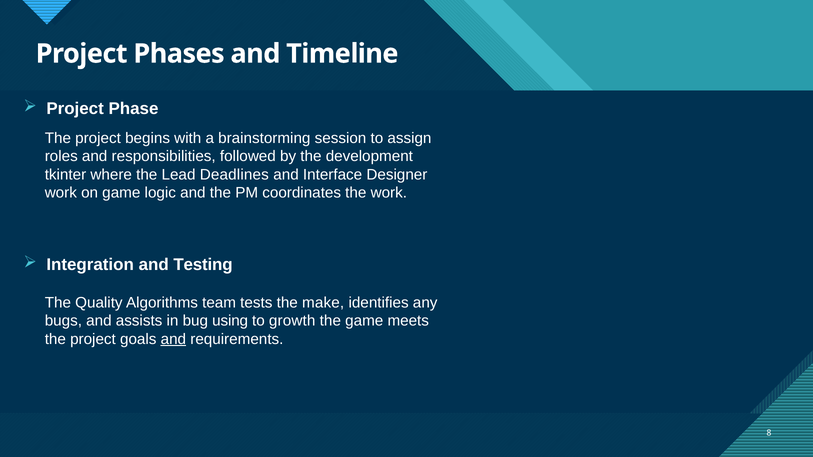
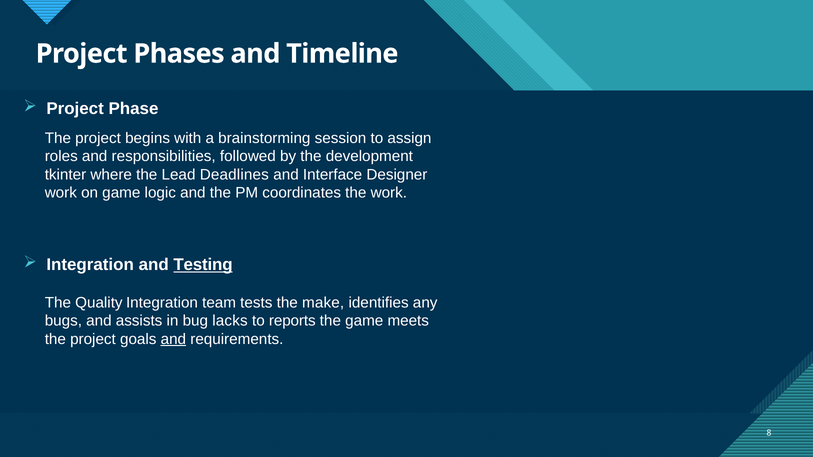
Testing underline: none -> present
Quality Algorithms: Algorithms -> Integration
using: using -> lacks
growth: growth -> reports
